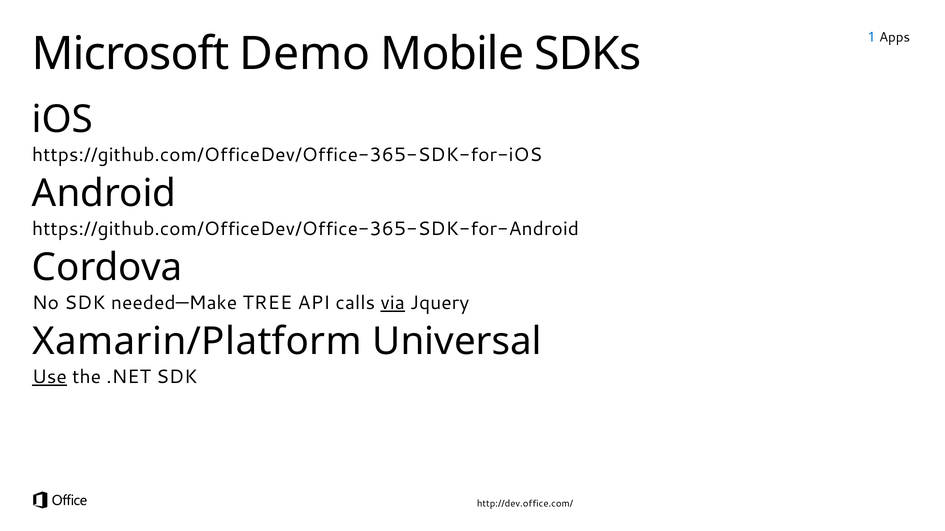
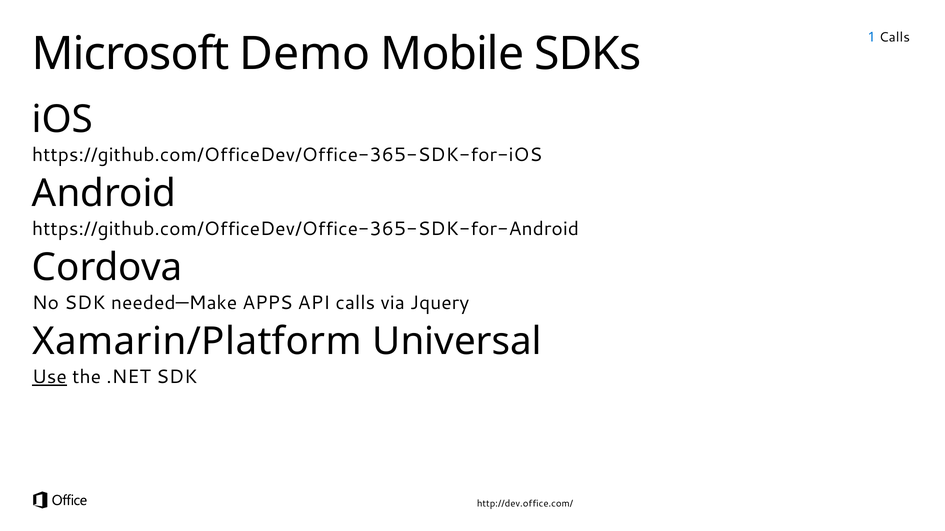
1 Apps: Apps -> Calls
TREE: TREE -> APPS
via underline: present -> none
